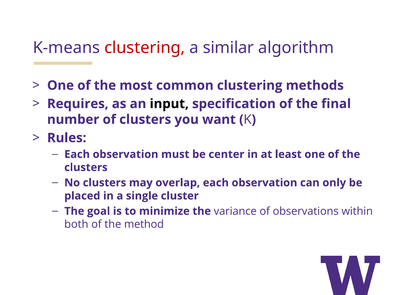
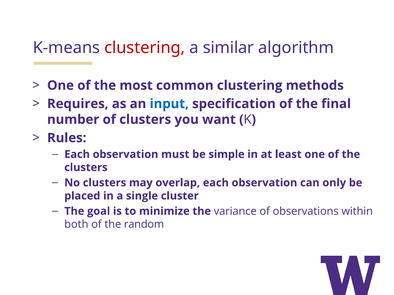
input colour: black -> blue
center: center -> simple
method: method -> random
